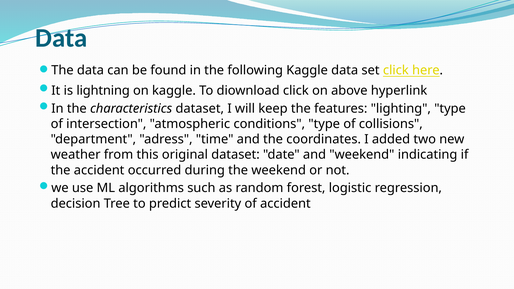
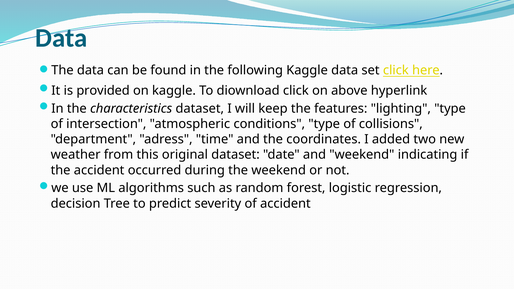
lightning: lightning -> provided
